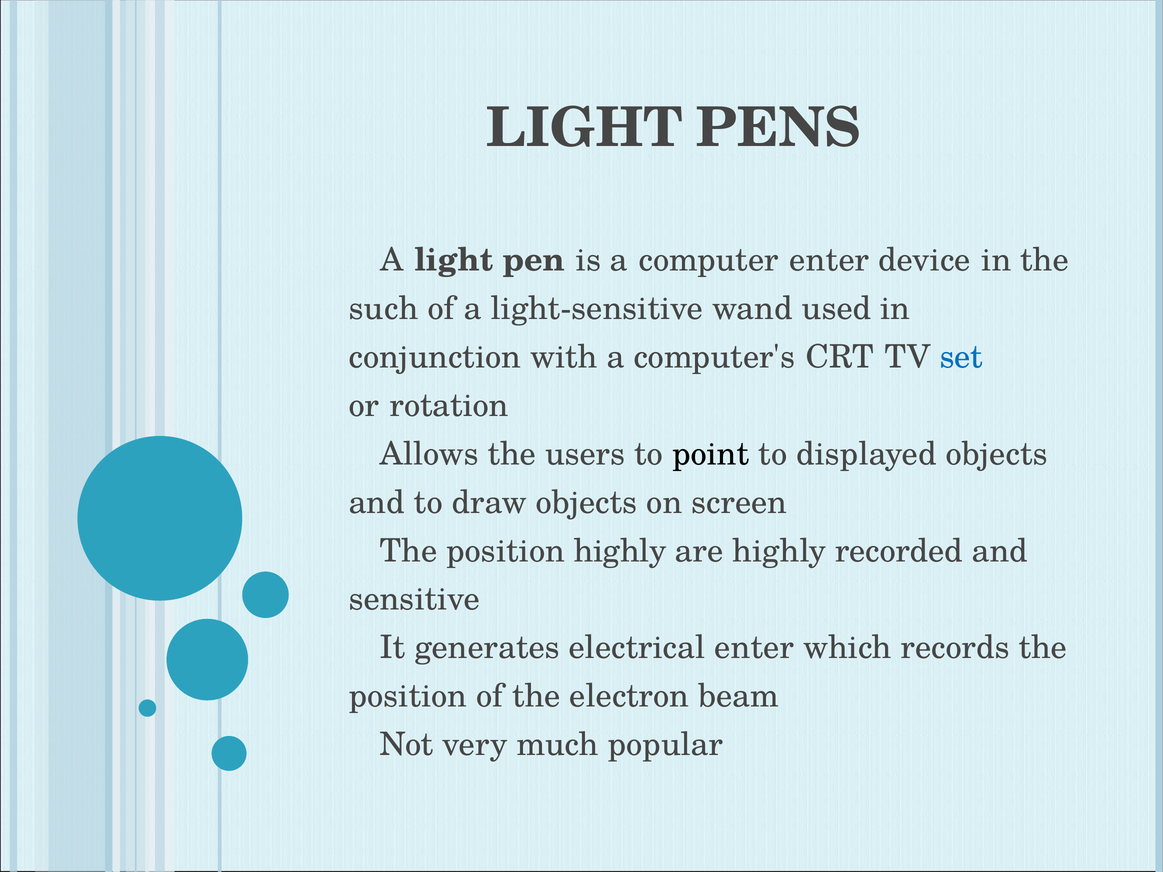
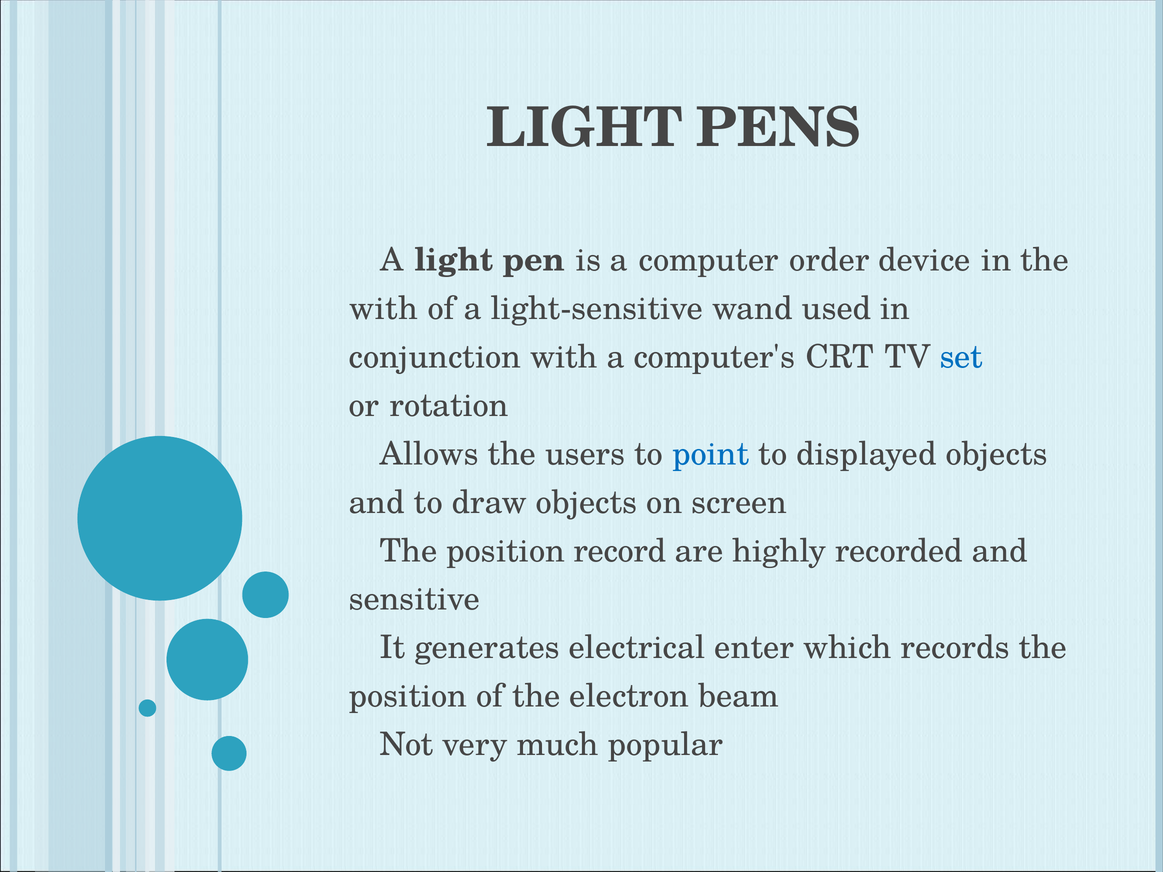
computer enter: enter -> order
such at (384, 309): such -> with
point colour: black -> blue
position highly: highly -> record
